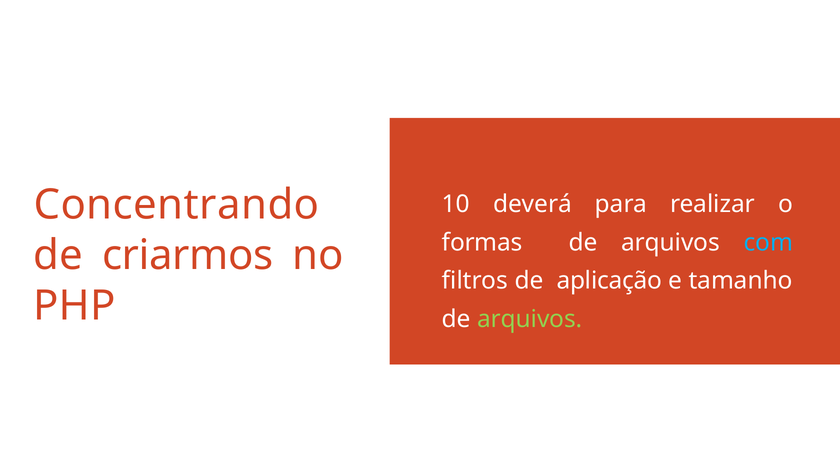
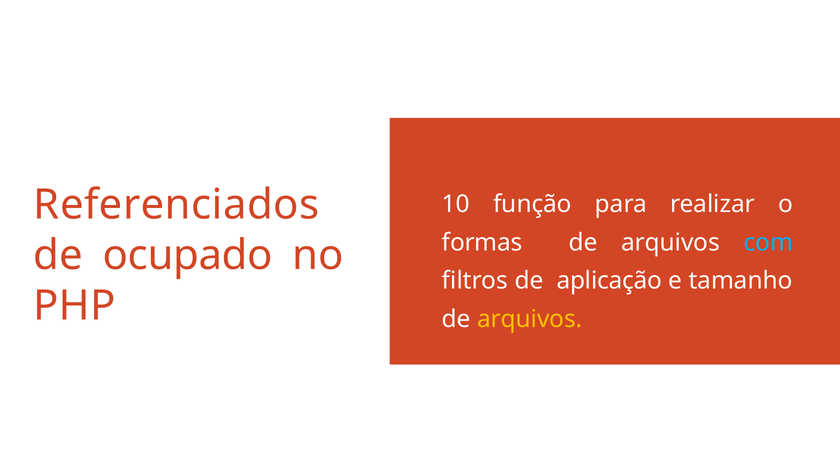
Concentrando: Concentrando -> Referenciados
deverá: deverá -> função
criarmos: criarmos -> ocupado
arquivos at (530, 319) colour: light green -> yellow
